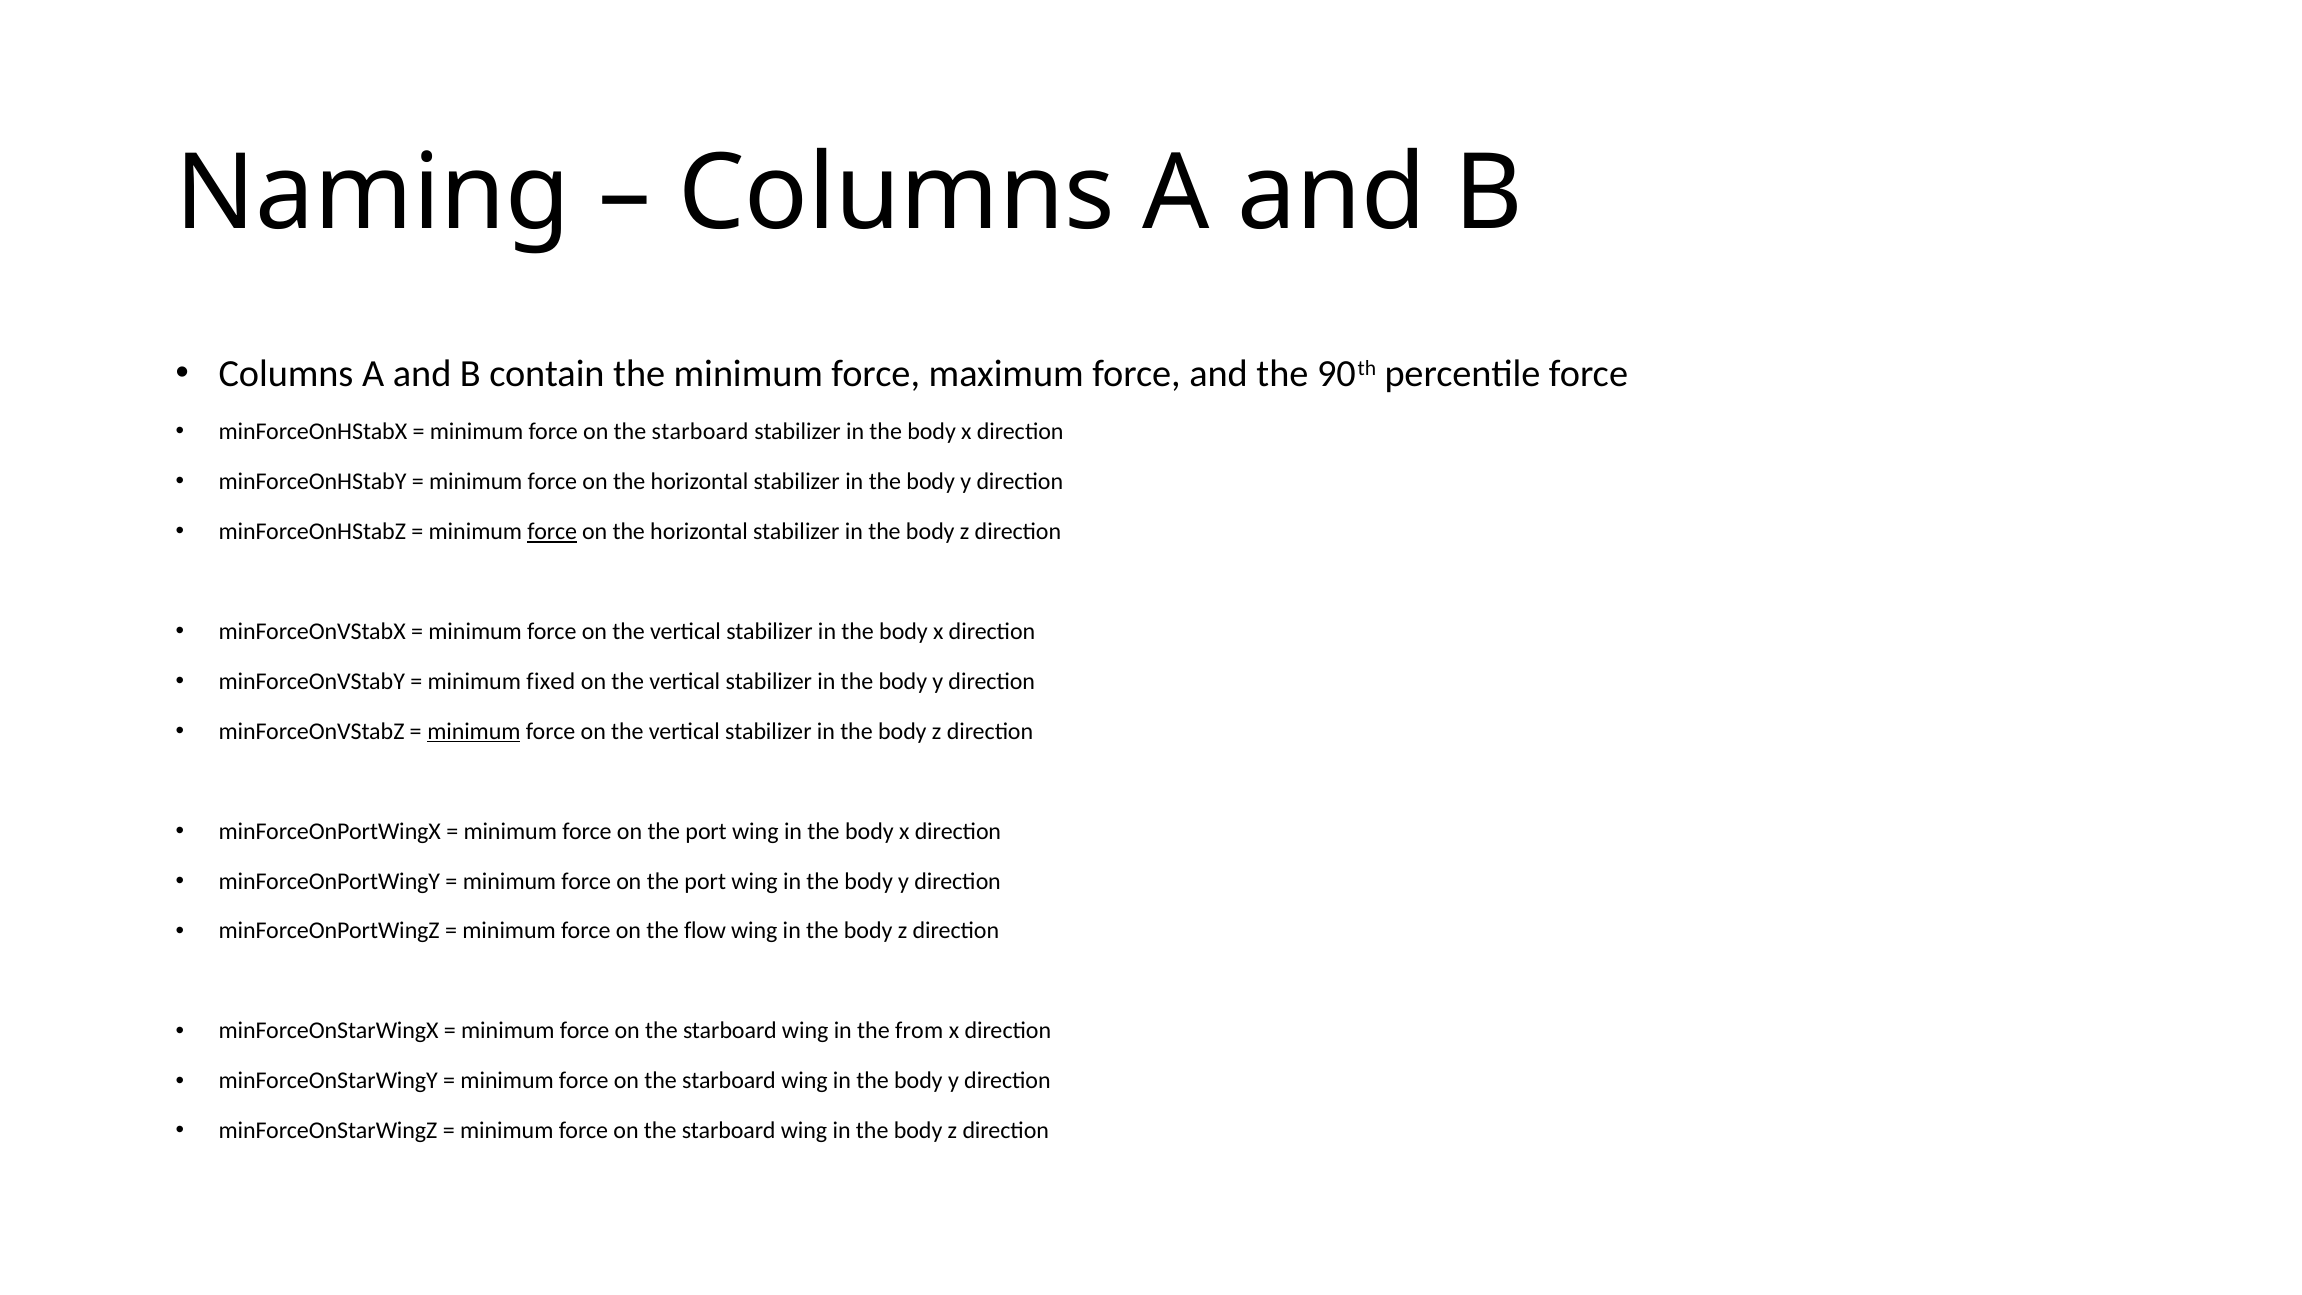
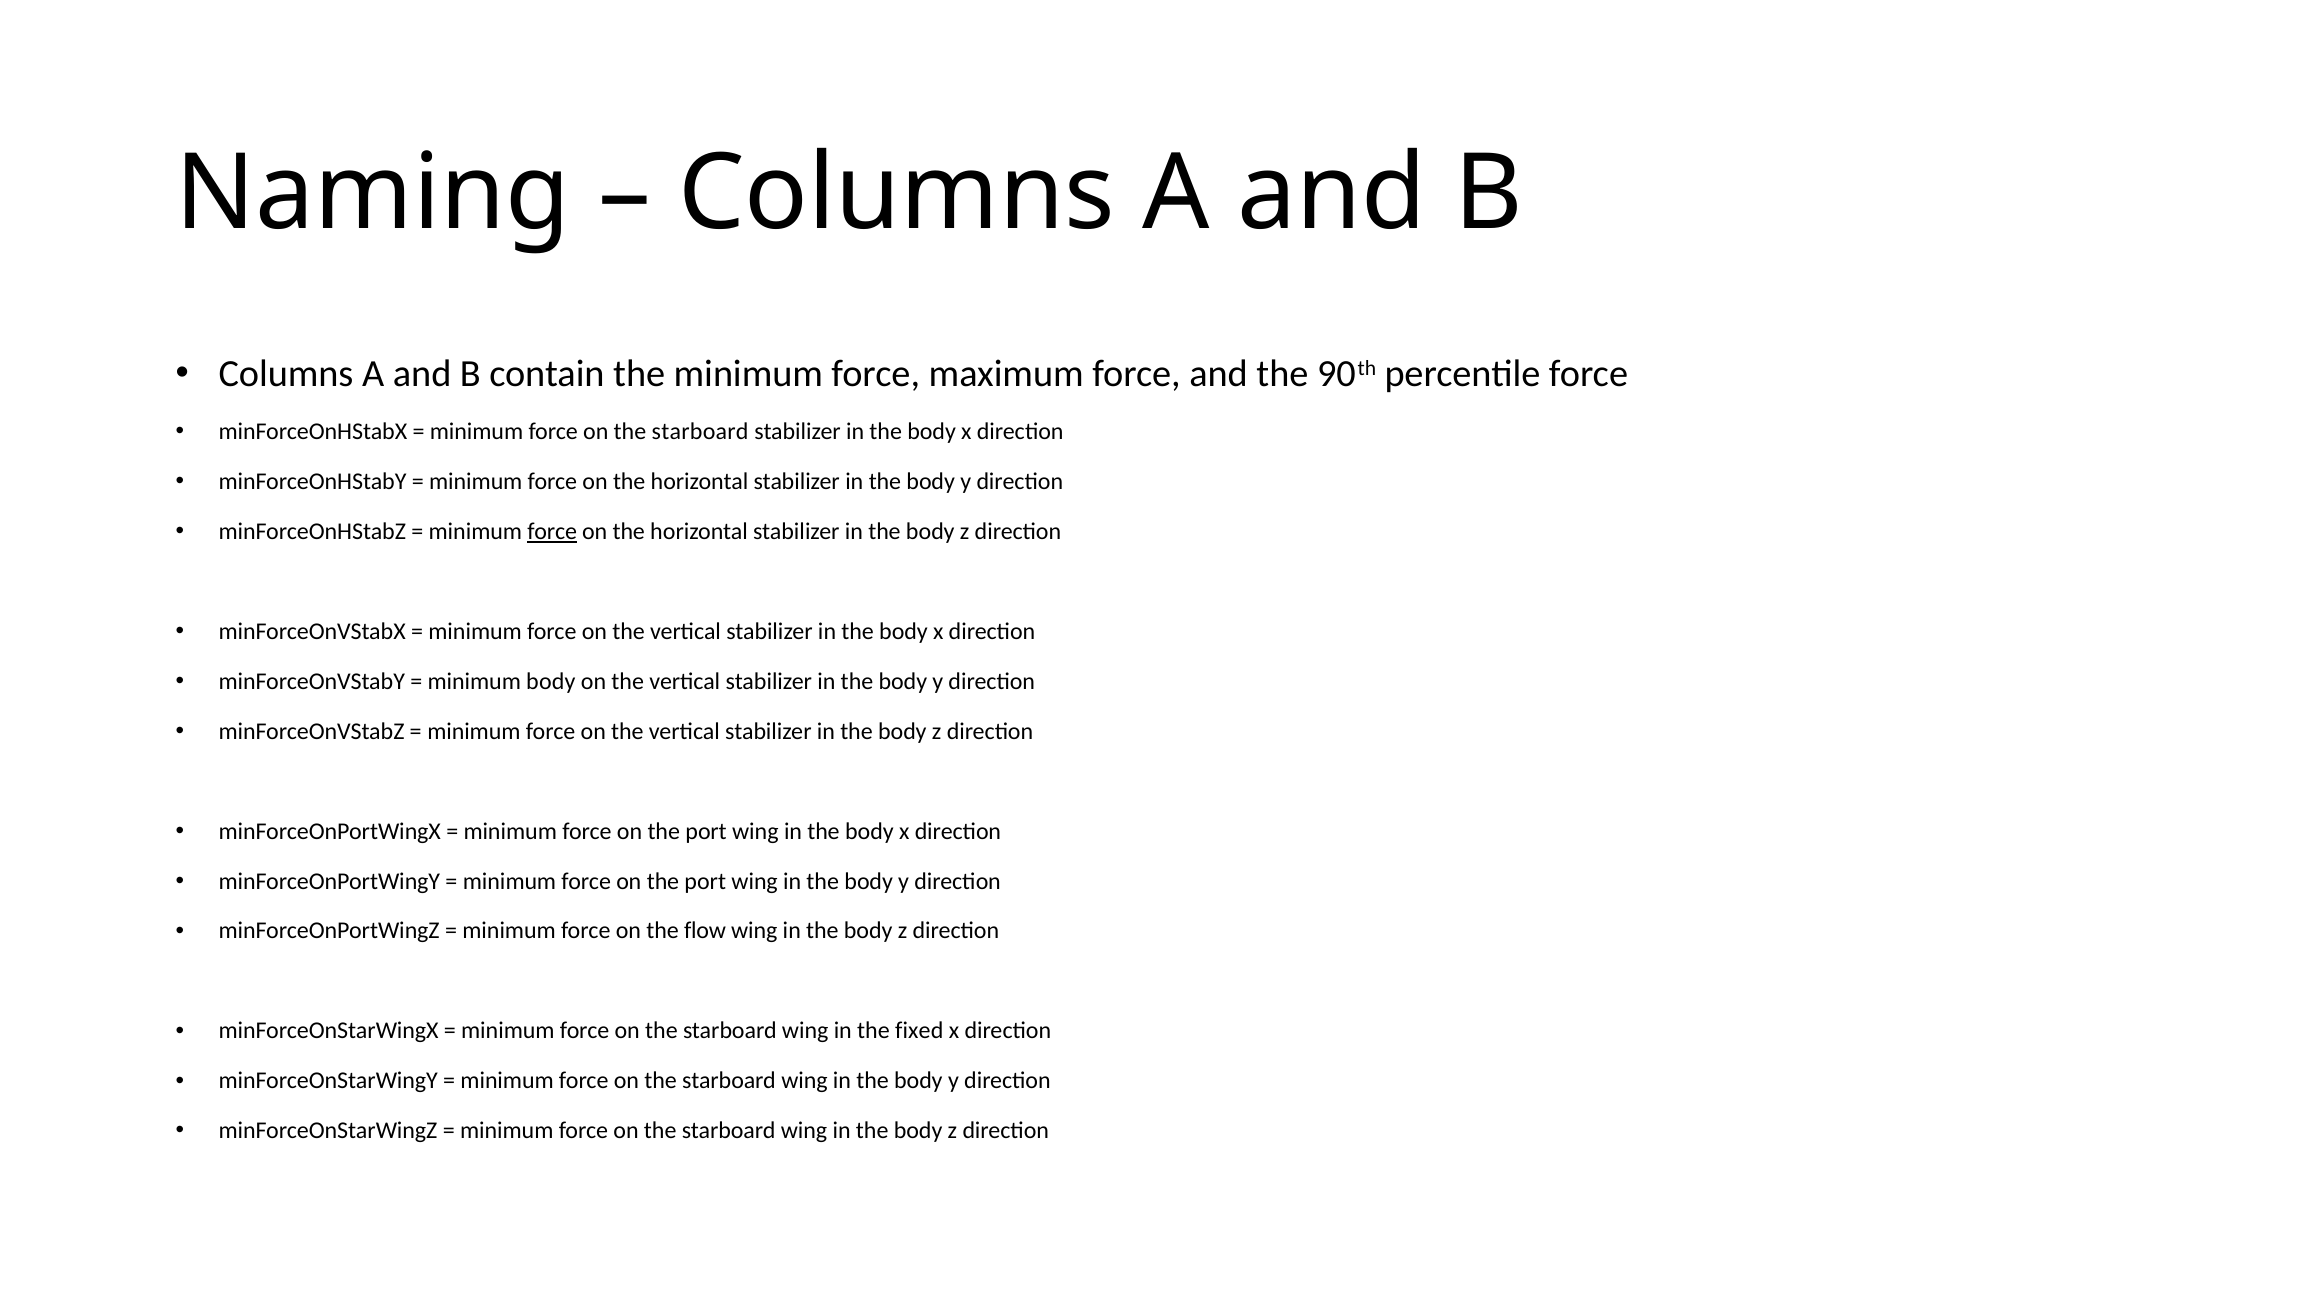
minimum fixed: fixed -> body
minimum at (474, 731) underline: present -> none
from: from -> fixed
